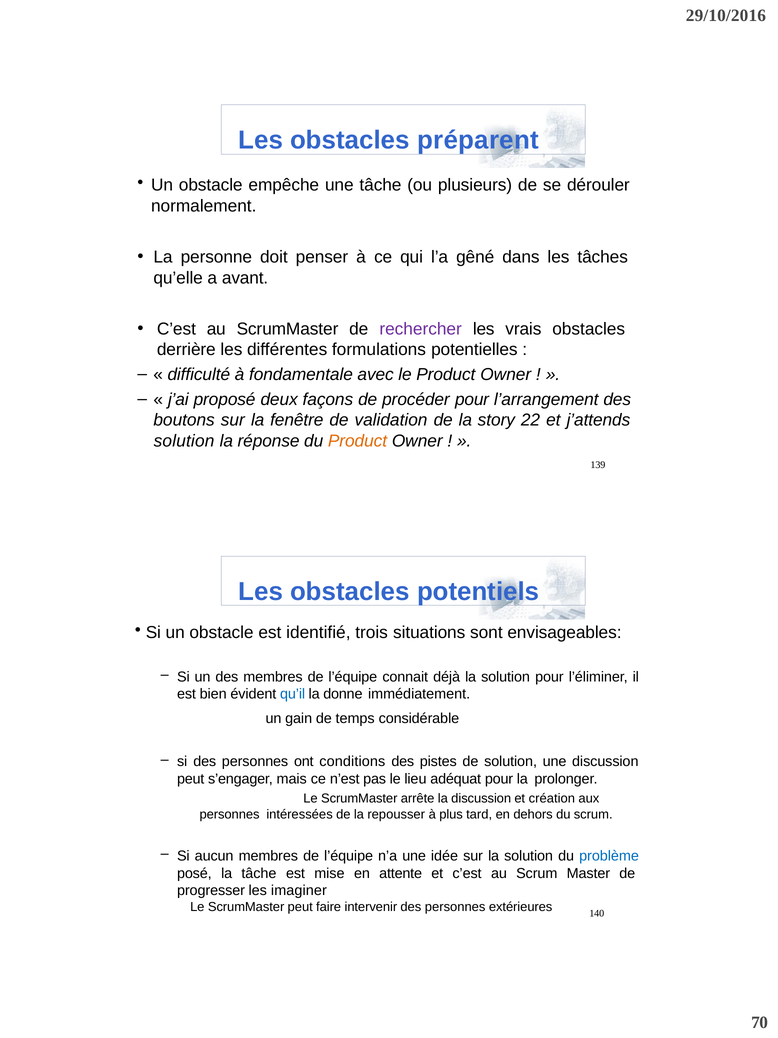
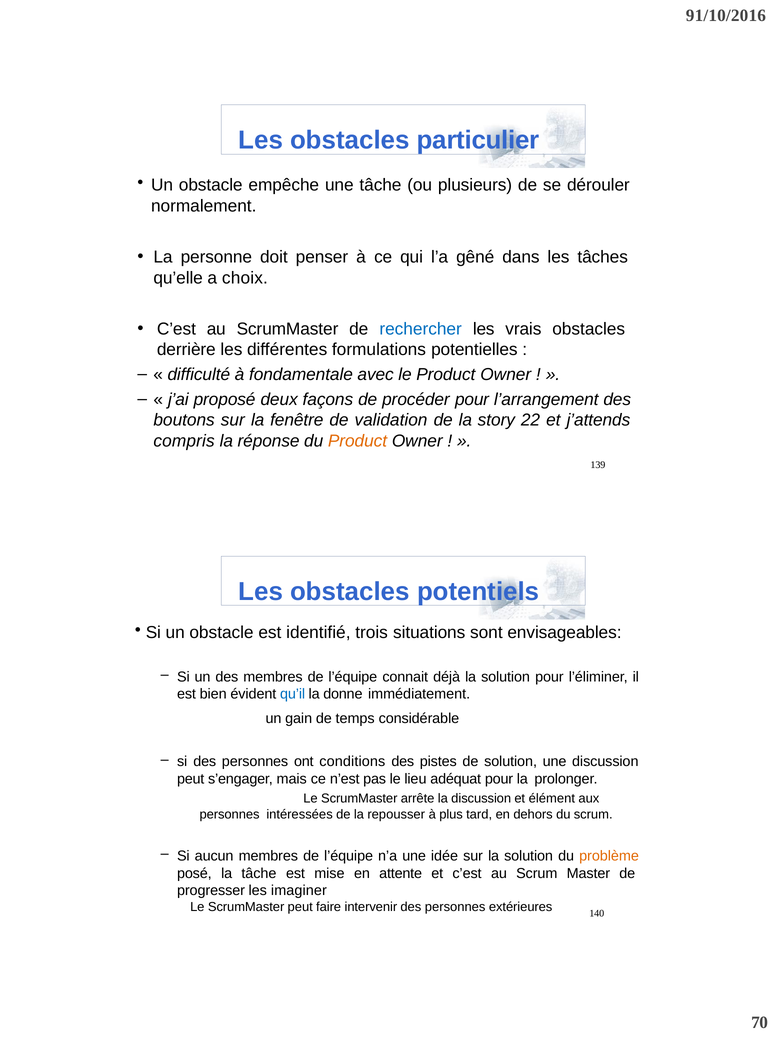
29/10/2016: 29/10/2016 -> 91/10/2016
préparent: préparent -> particulier
avant: avant -> choix
rechercher colour: purple -> blue
solution at (184, 441): solution -> compris
création: création -> élément
problème colour: blue -> orange
